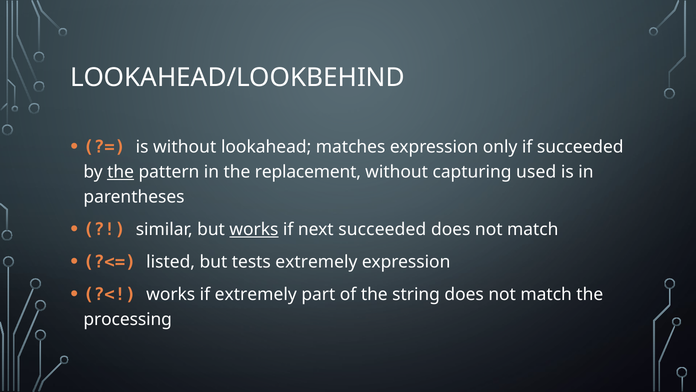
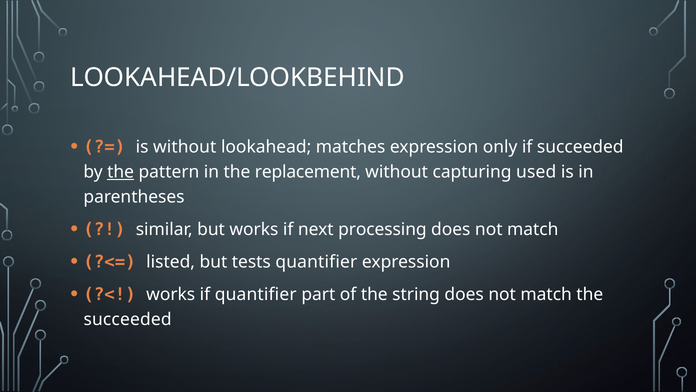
works at (254, 229) underline: present -> none
next succeeded: succeeded -> processing
tests extremely: extremely -> quantifier
if extremely: extremely -> quantifier
processing at (128, 319): processing -> succeeded
